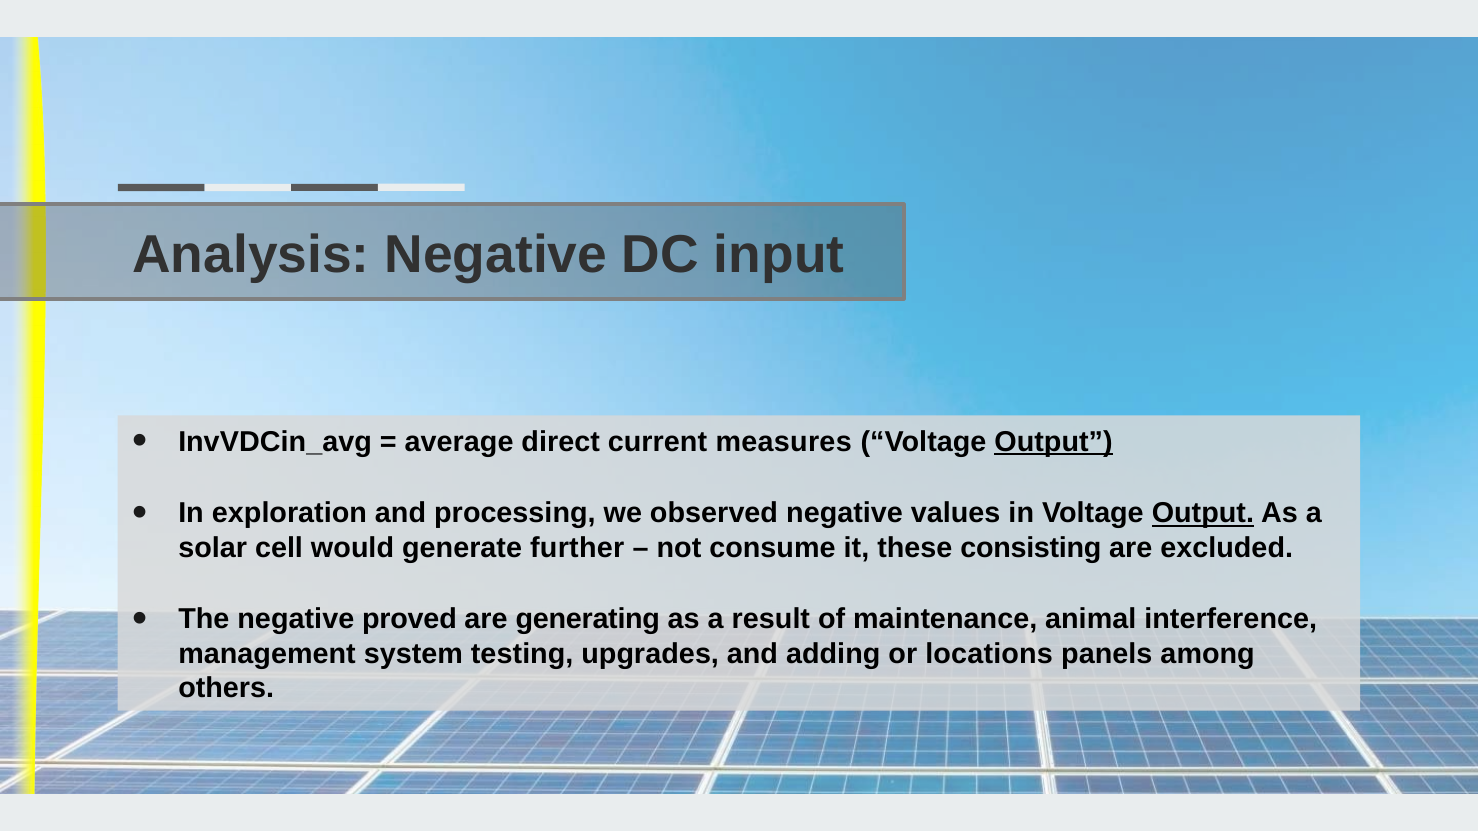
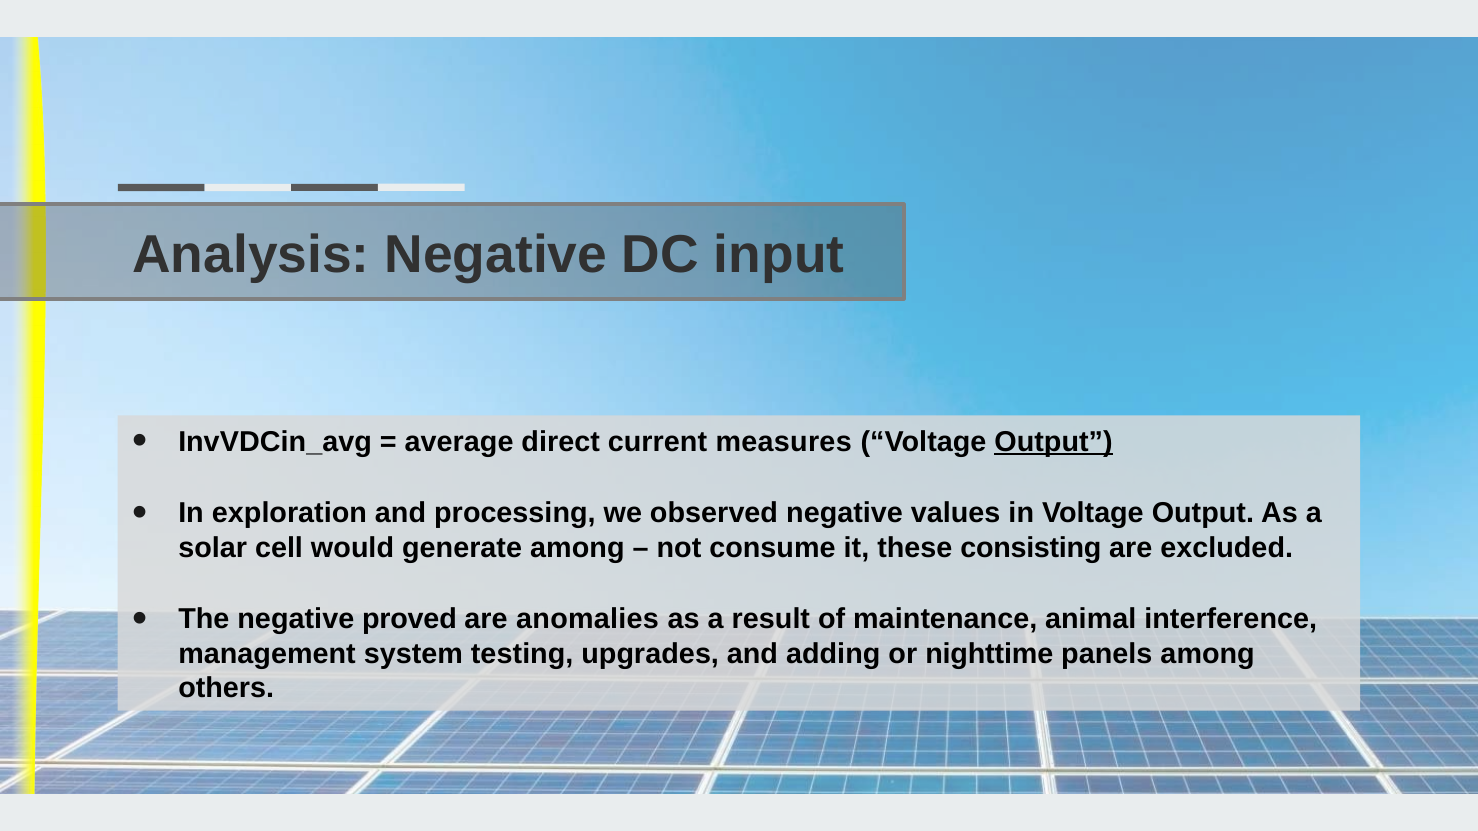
Output at (1203, 514) underline: present -> none
generate further: further -> among
generating: generating -> anomalies
locations: locations -> nighttime
